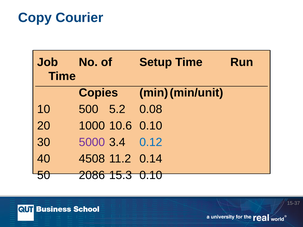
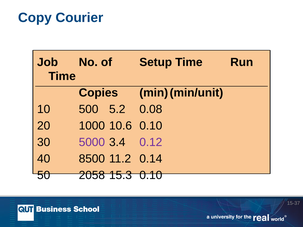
0.12 colour: blue -> purple
4508: 4508 -> 8500
2086: 2086 -> 2058
